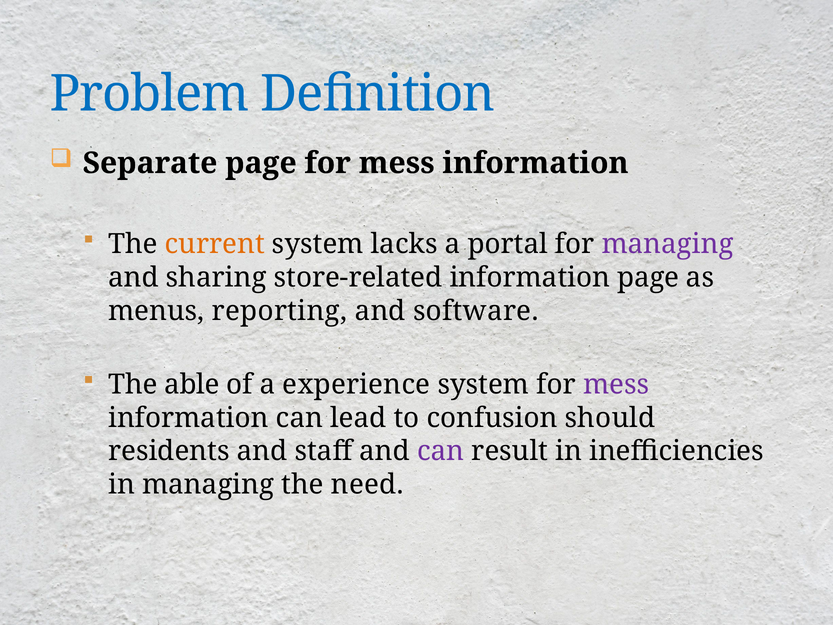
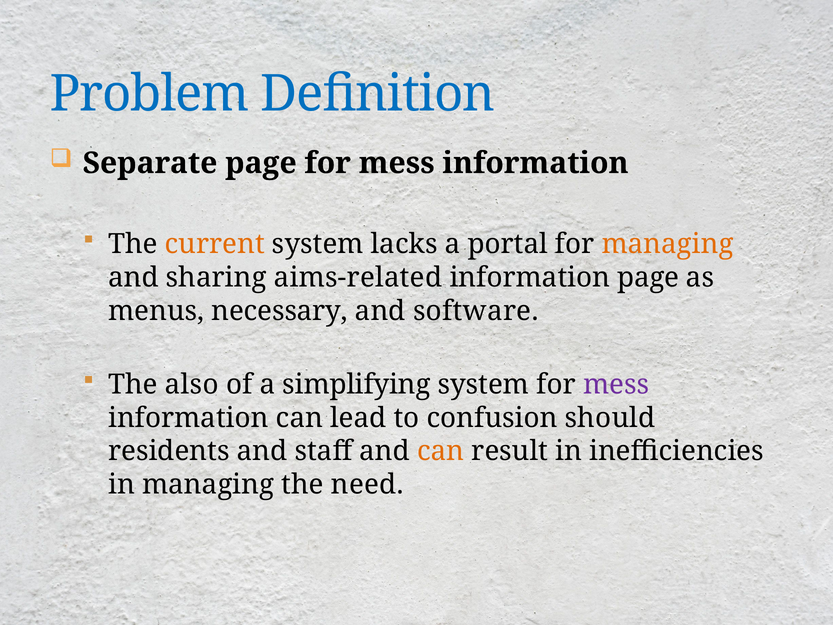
managing at (668, 244) colour: purple -> orange
store-related: store-related -> aims-related
reporting: reporting -> necessary
able: able -> also
experience: experience -> simplifying
can at (441, 451) colour: purple -> orange
